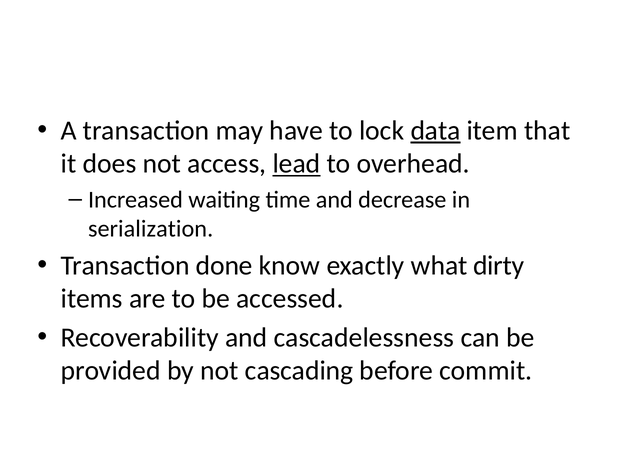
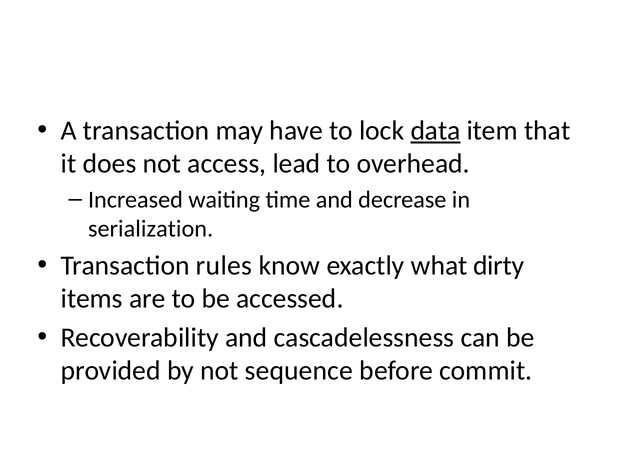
lead underline: present -> none
done: done -> rules
cascading: cascading -> sequence
